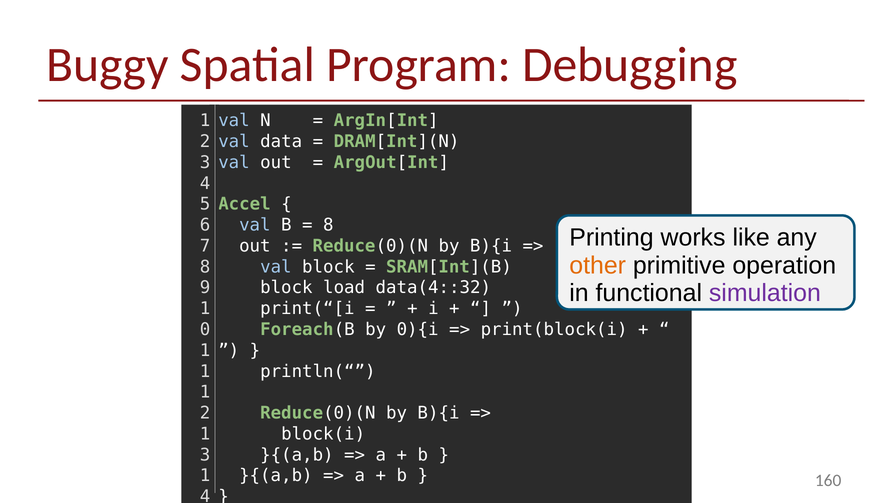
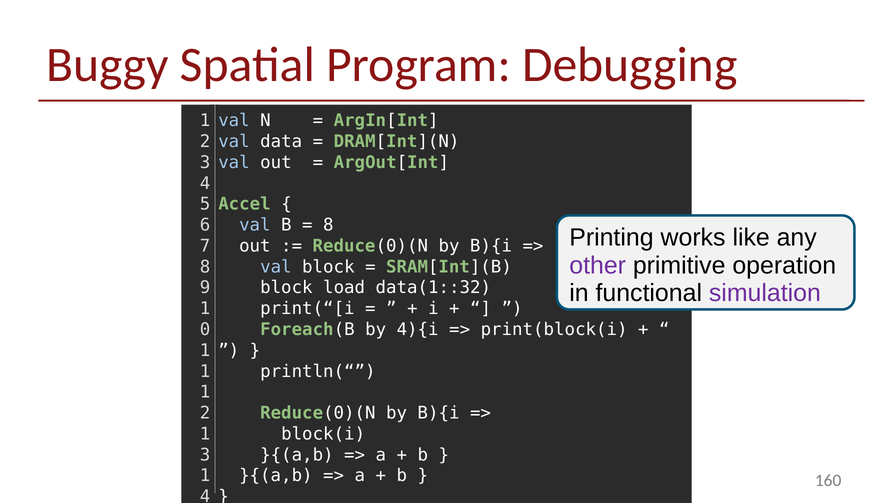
other colour: orange -> purple
data(4::32: data(4::32 -> data(1::32
0){i: 0){i -> 4){i
